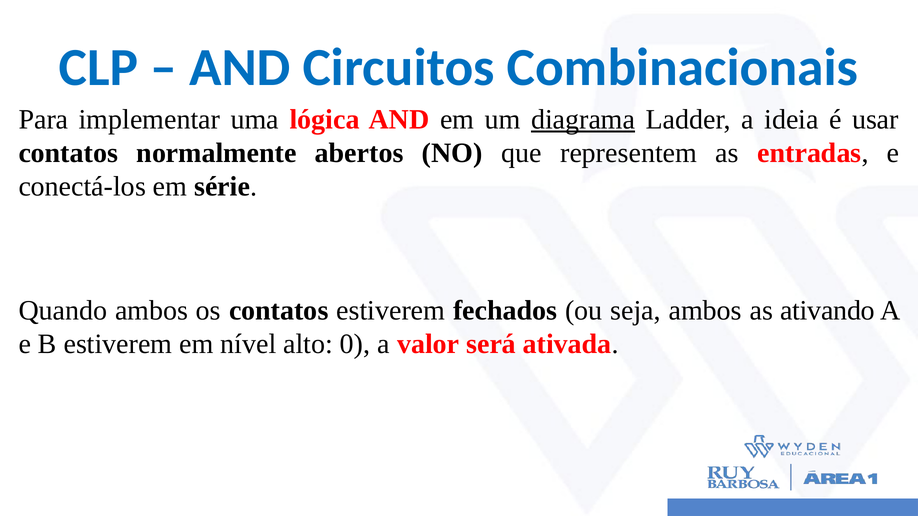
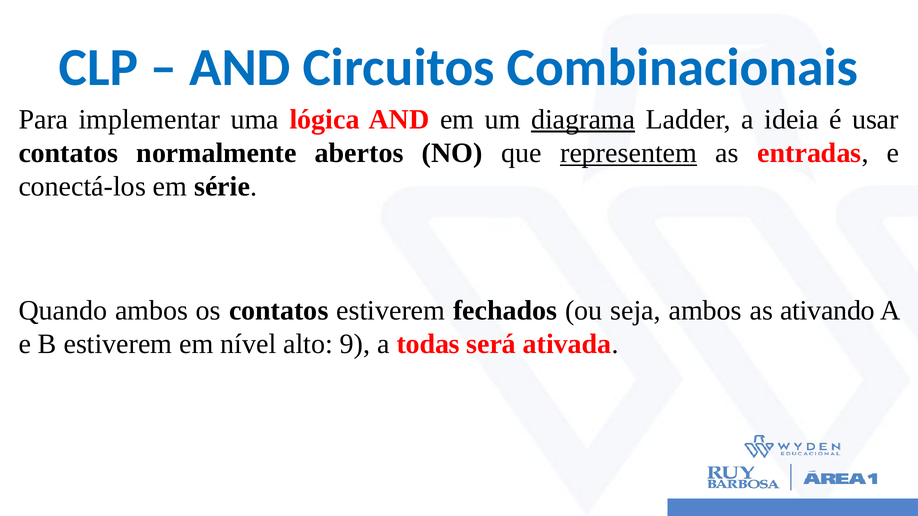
representem underline: none -> present
0: 0 -> 9
valor: valor -> todas
